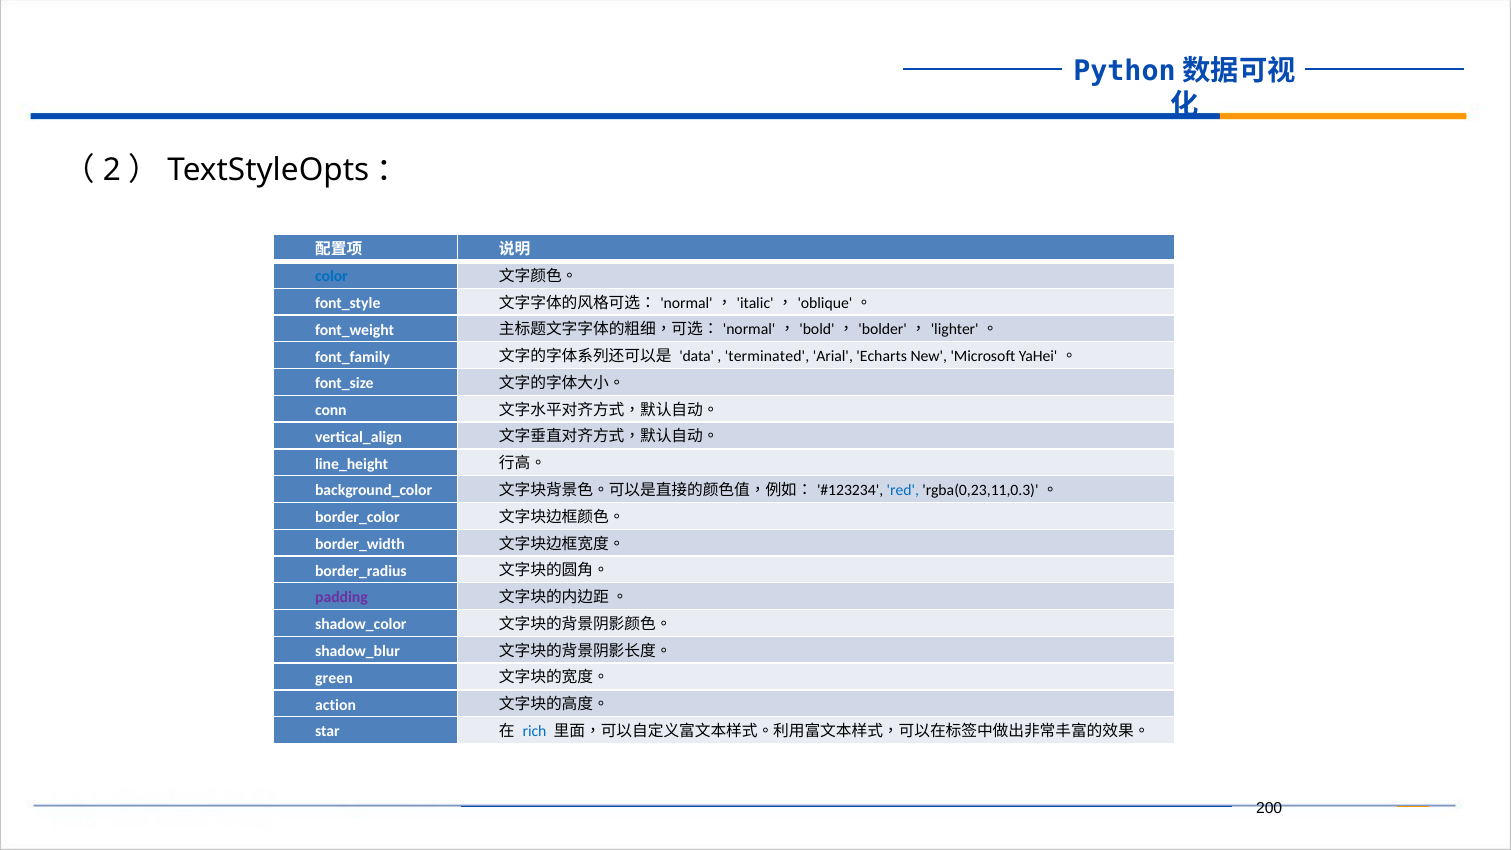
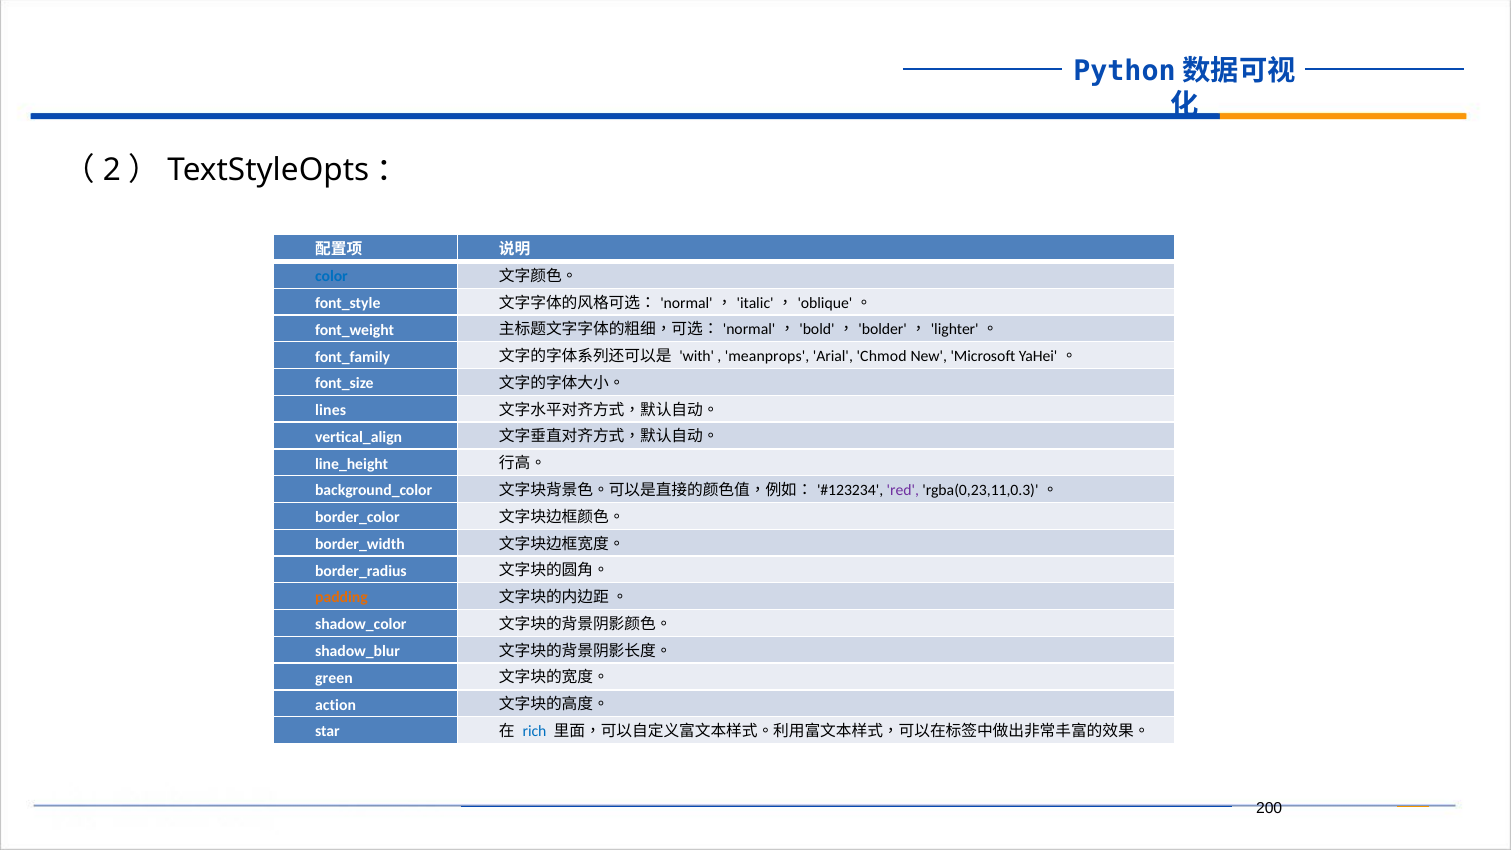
data: data -> with
terminated: terminated -> meanprops
Echarts: Echarts -> Chmod
conn: conn -> lines
red colour: blue -> purple
padding colour: purple -> orange
